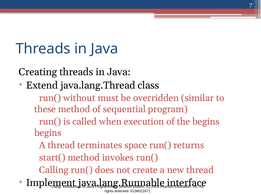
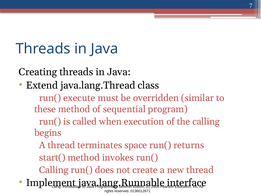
without: without -> execute
the begins: begins -> calling
